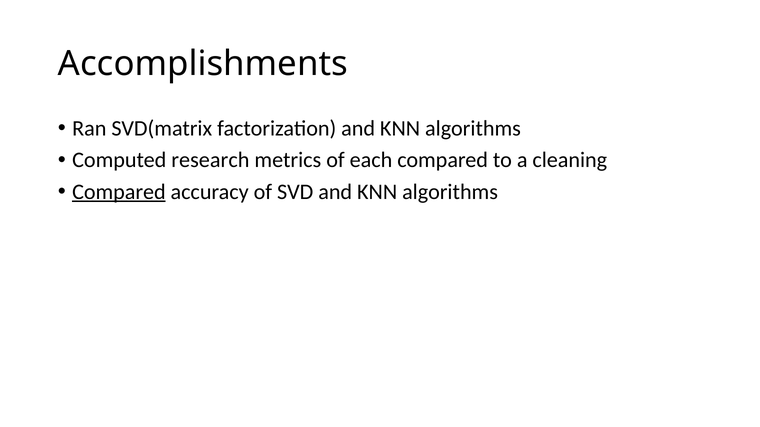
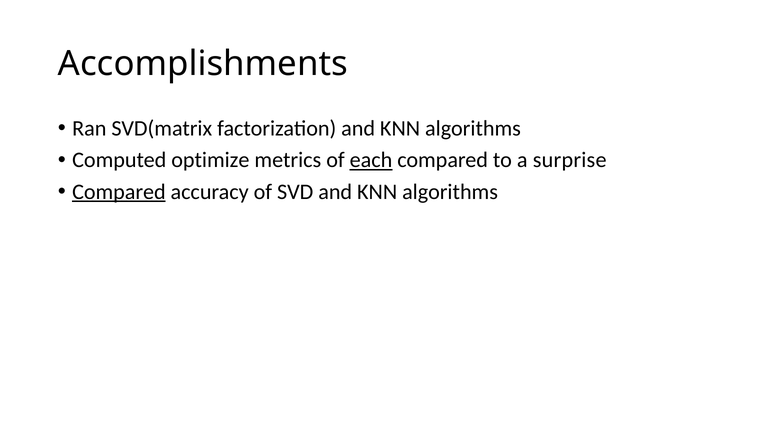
research: research -> optimize
each underline: none -> present
cleaning: cleaning -> surprise
